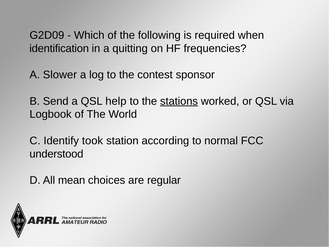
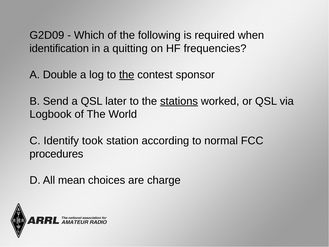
Slower: Slower -> Double
the at (127, 75) underline: none -> present
help: help -> later
understood: understood -> procedures
regular: regular -> charge
